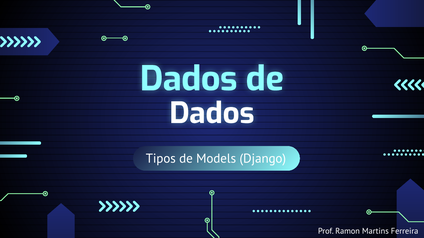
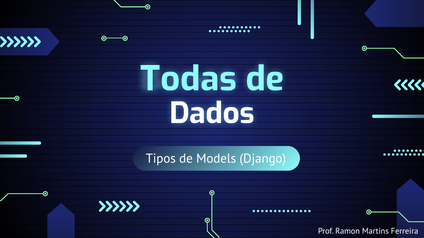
Dados at (189, 79): Dados -> Todas
